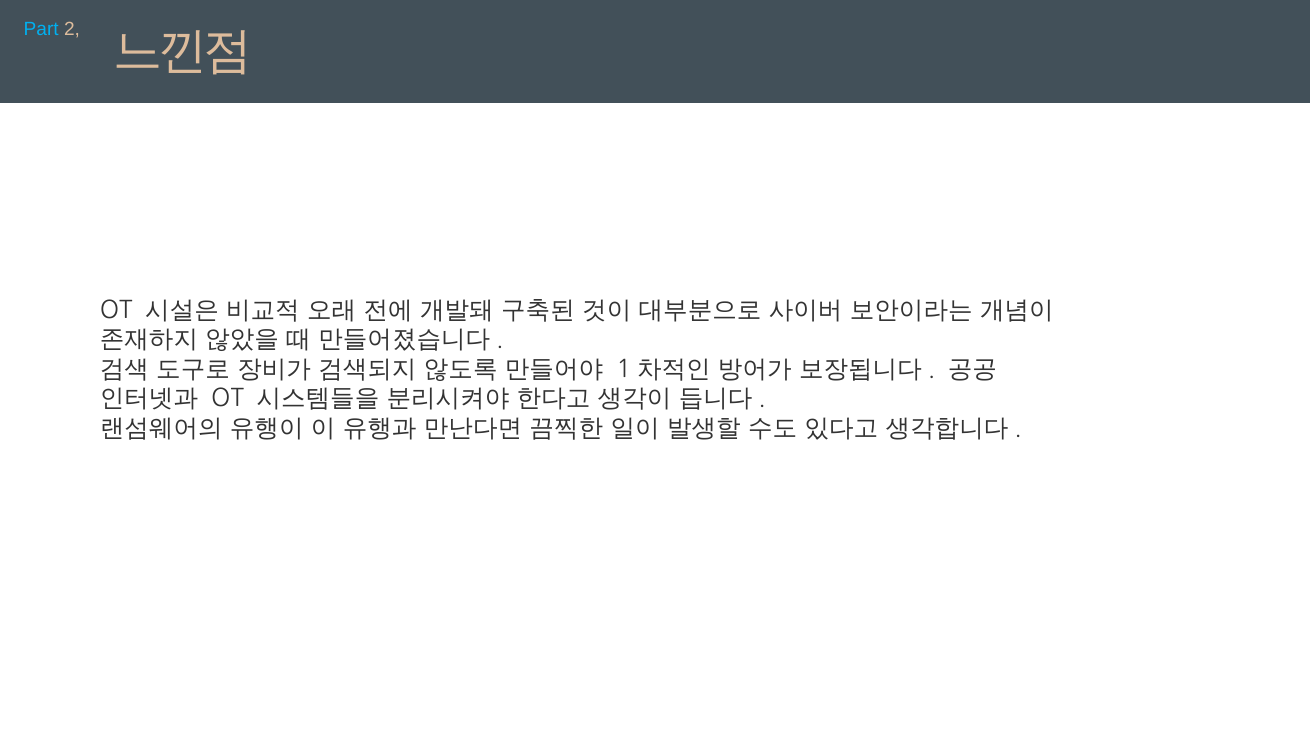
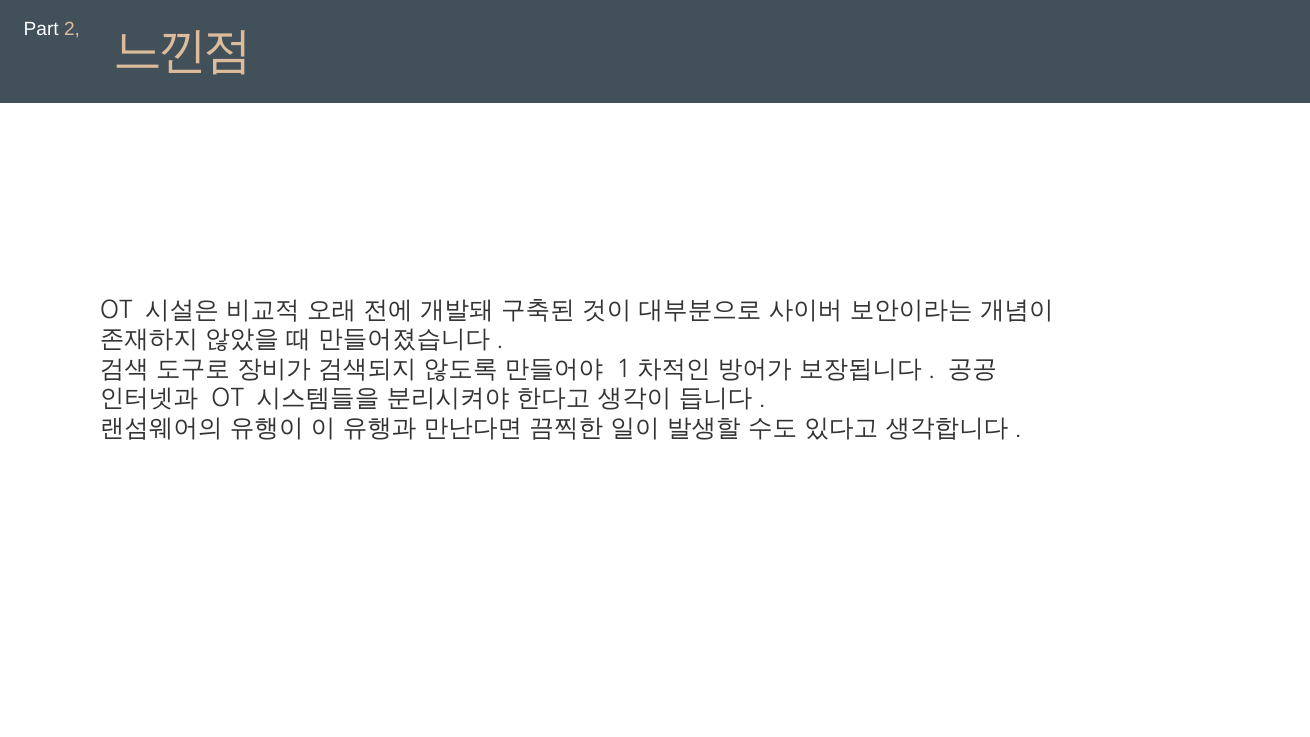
Part colour: light blue -> white
